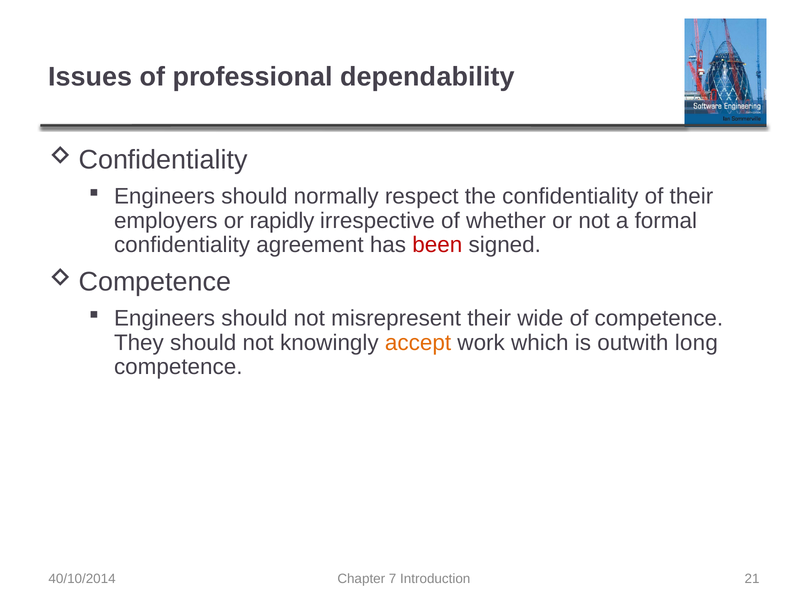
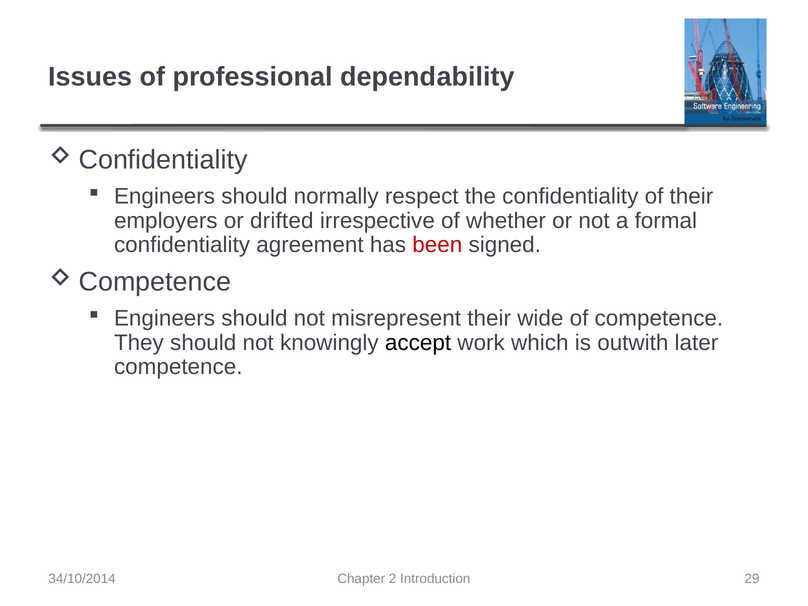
rapidly: rapidly -> drifted
accept colour: orange -> black
long: long -> later
40/10/2014: 40/10/2014 -> 34/10/2014
7: 7 -> 2
21: 21 -> 29
